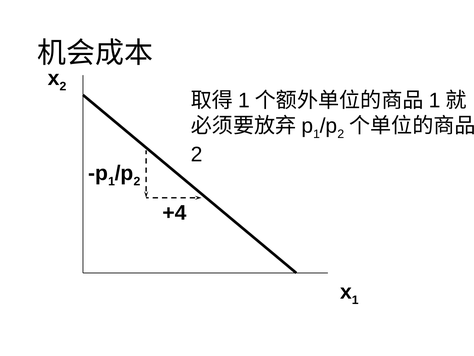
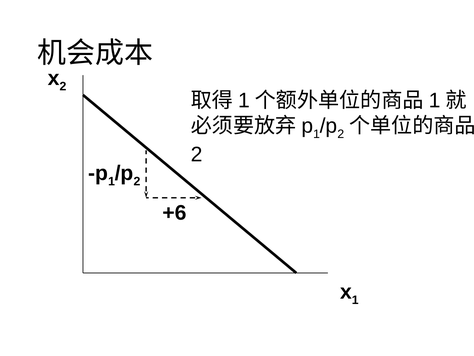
+4: +4 -> +6
